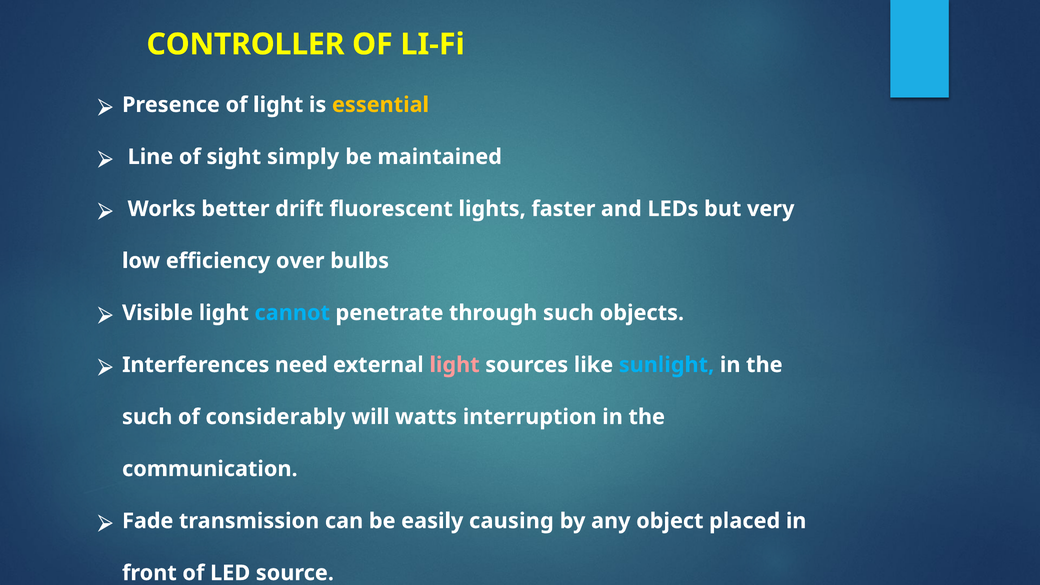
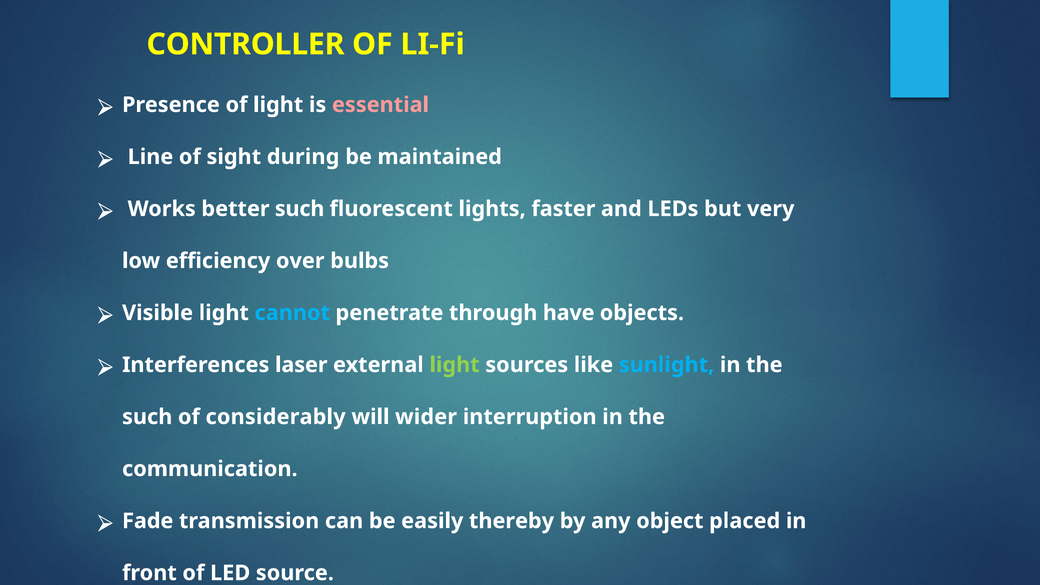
essential colour: yellow -> pink
simply: simply -> during
better drift: drift -> such
through such: such -> have
need: need -> laser
light at (455, 365) colour: pink -> light green
watts: watts -> wider
causing: causing -> thereby
